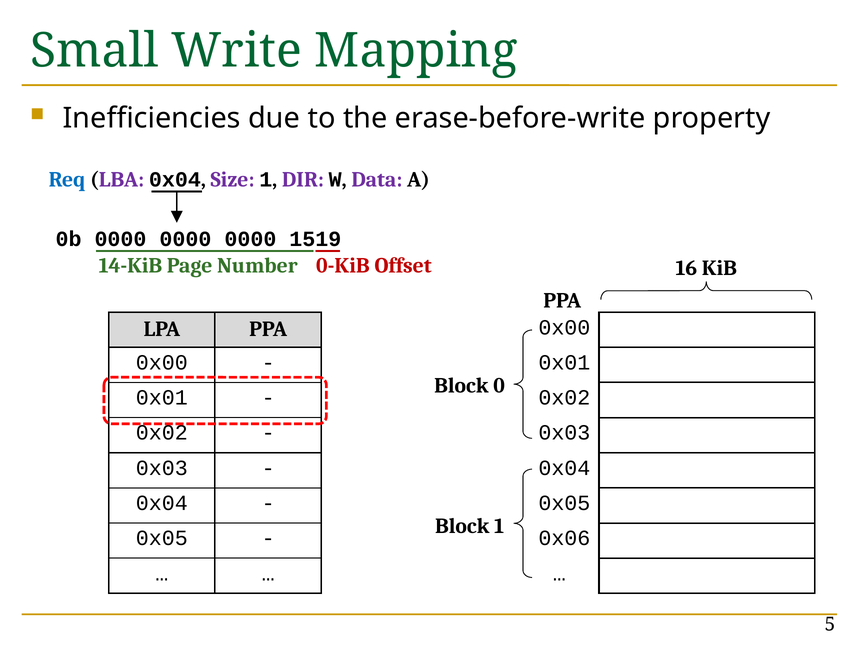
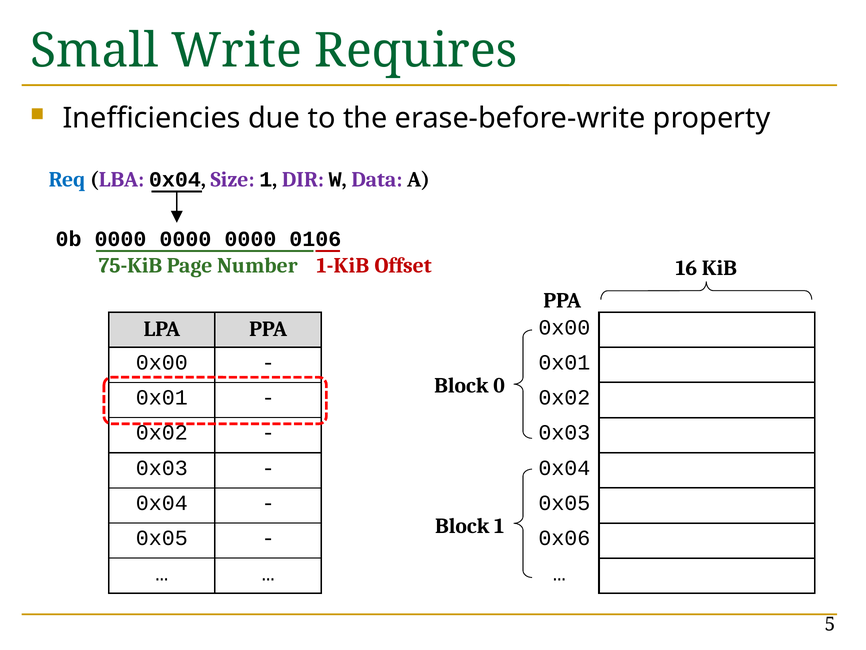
Mapping: Mapping -> Requires
1519: 1519 -> 0106
14-KiB: 14-KiB -> 75-KiB
0-KiB: 0-KiB -> 1-KiB
